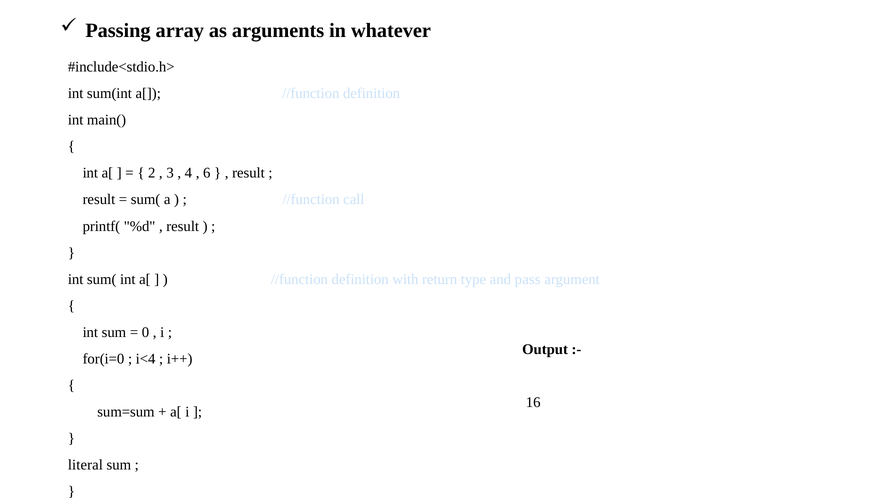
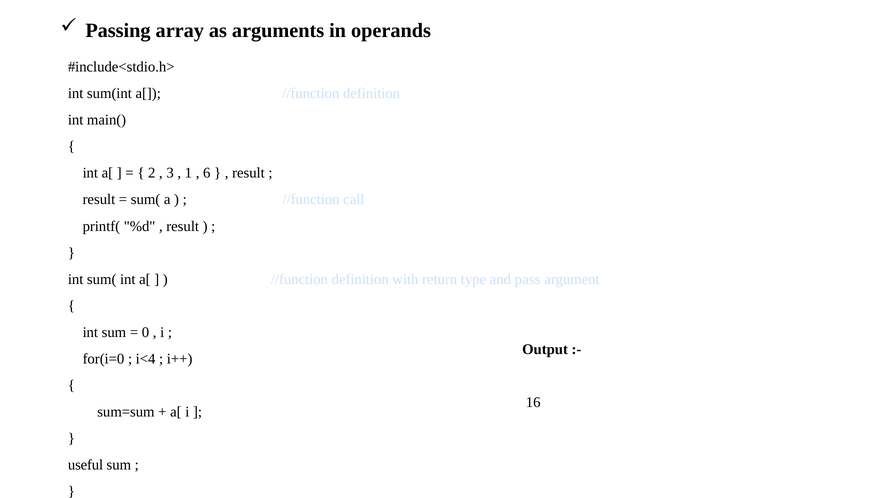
whatever: whatever -> operands
4: 4 -> 1
literal: literal -> useful
